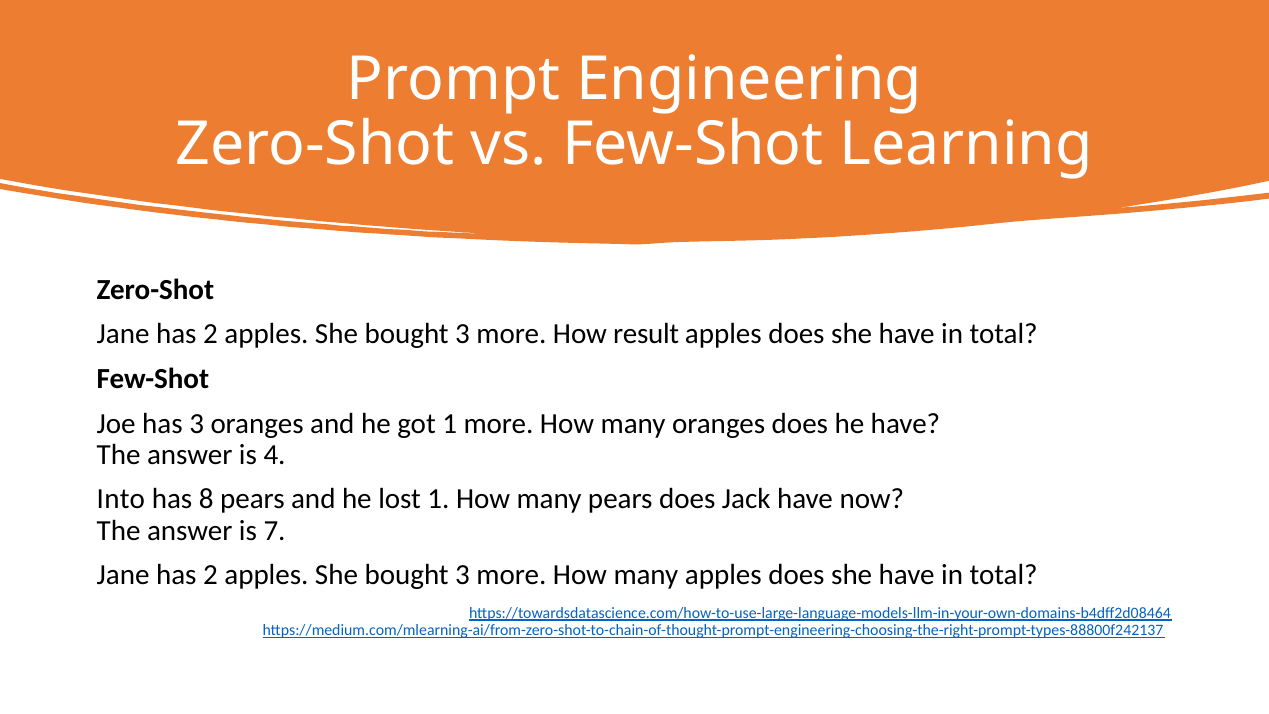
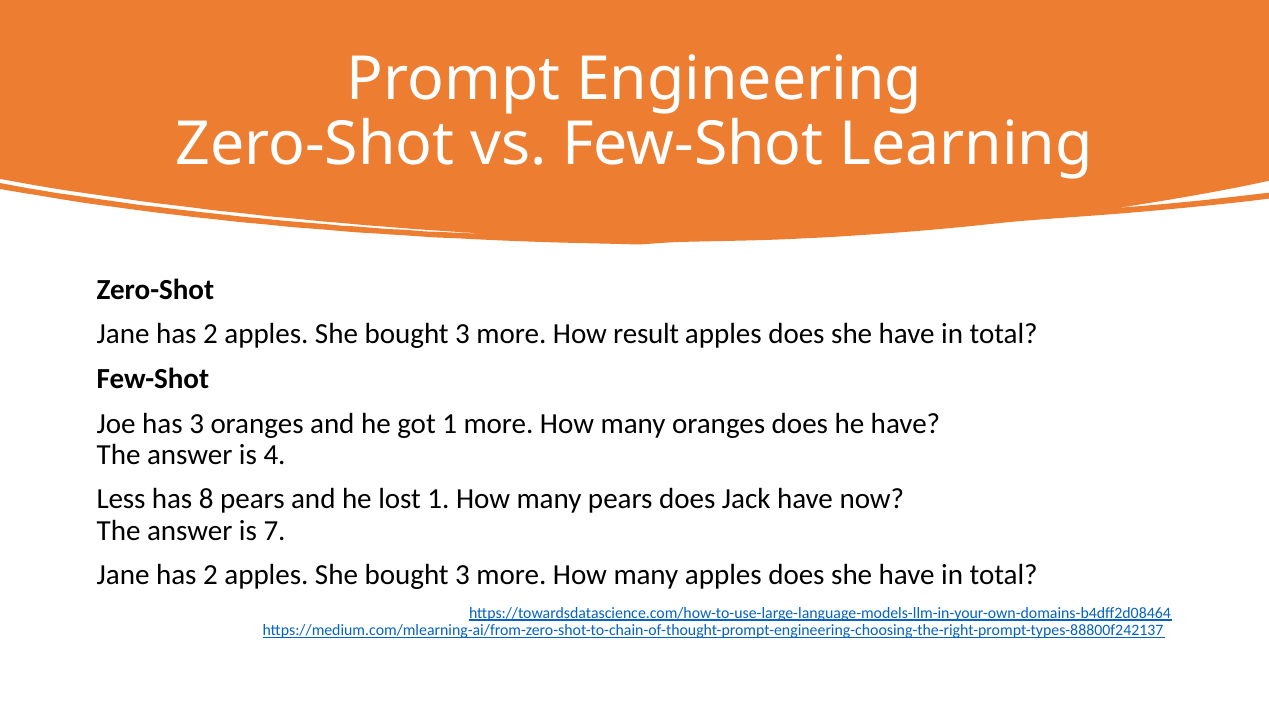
Into: Into -> Less
